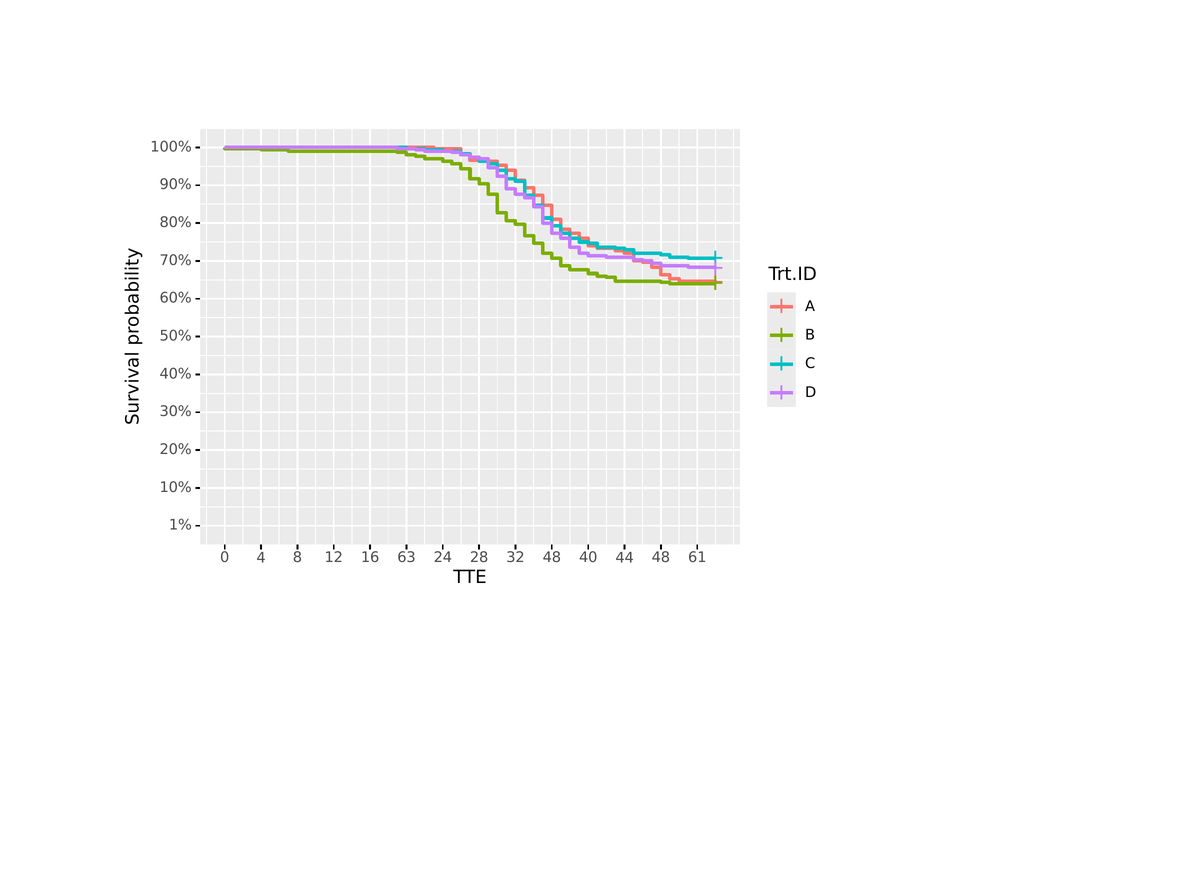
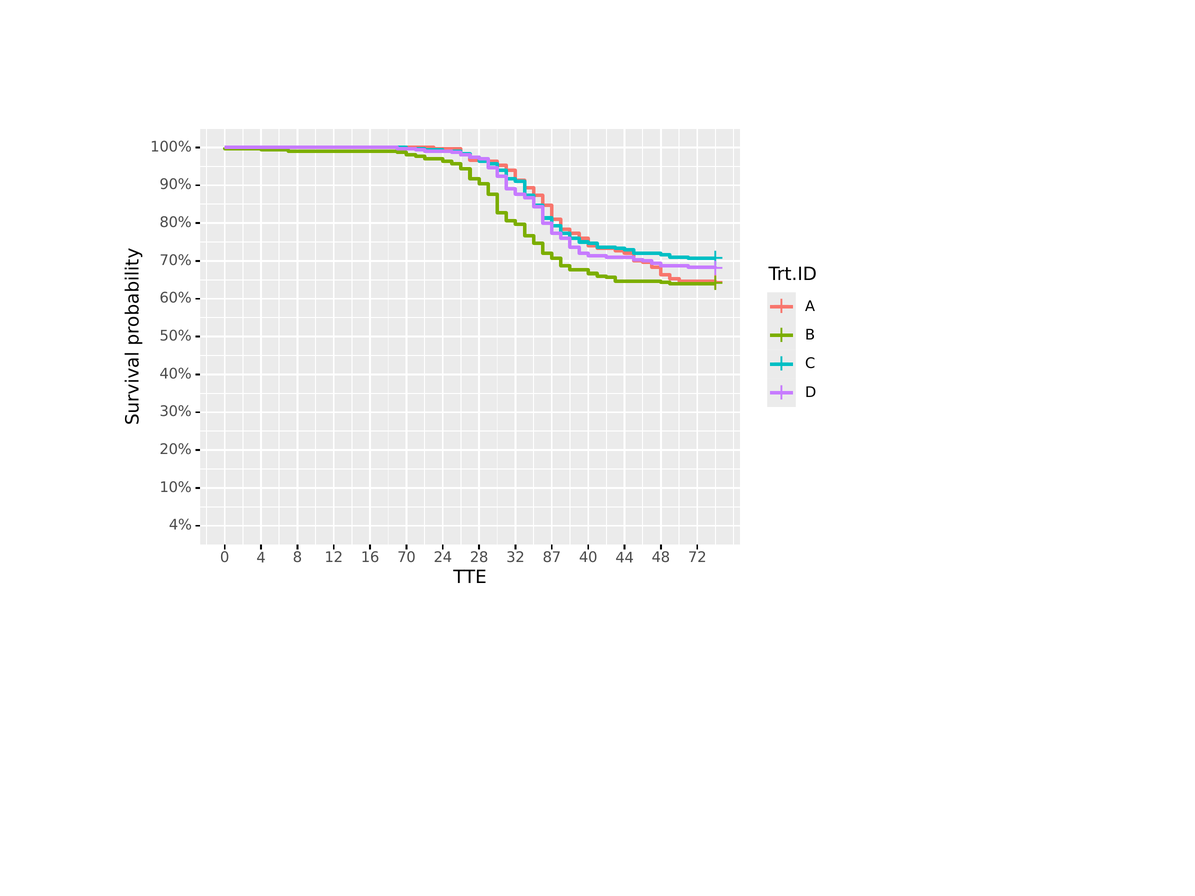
1%: 1% -> 4%
63: 63 -> 70
32 48: 48 -> 87
61: 61 -> 72
